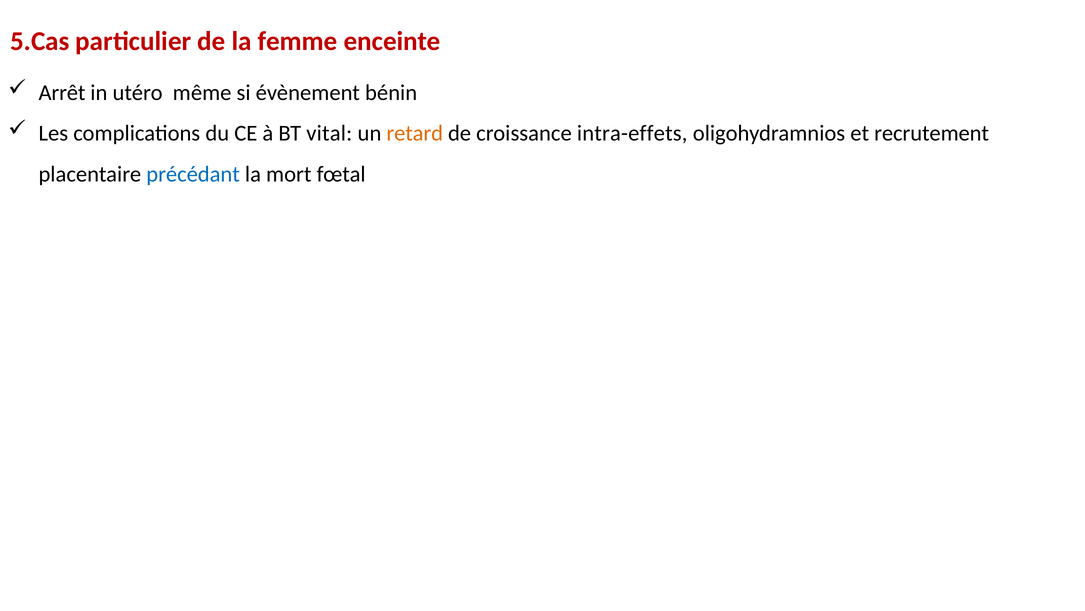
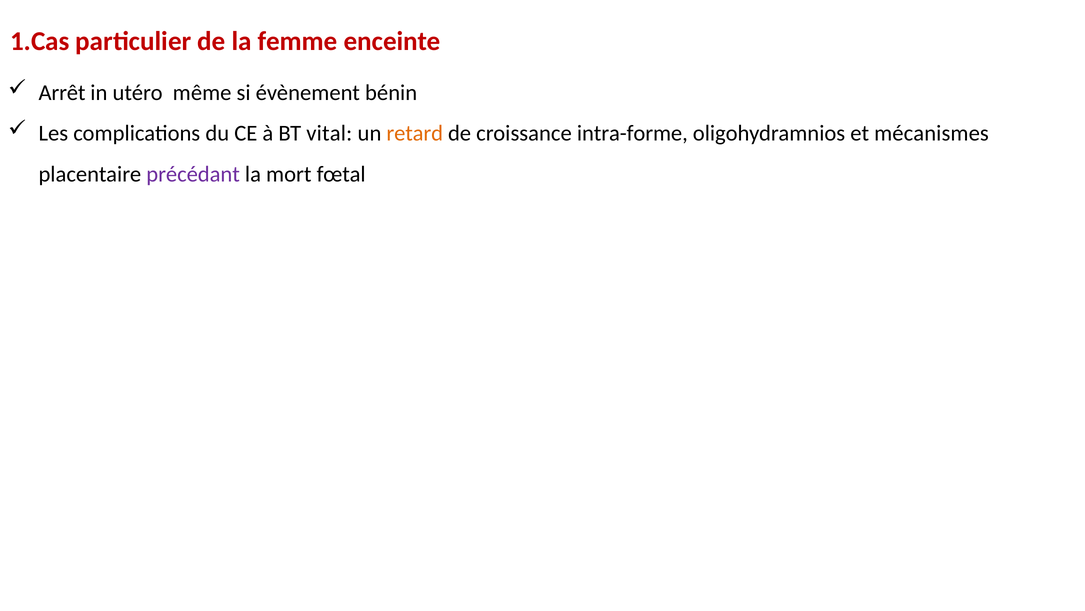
5.Cas: 5.Cas -> 1.Cas
intra-effets: intra-effets -> intra-forme
recrutement: recrutement -> mécanismes
précédant colour: blue -> purple
